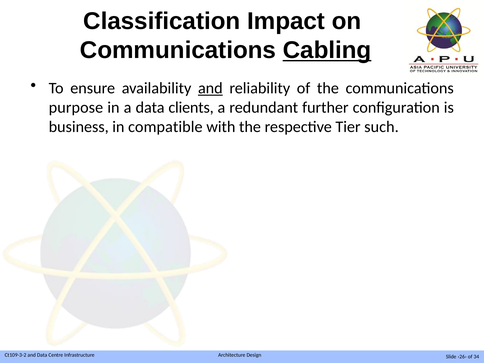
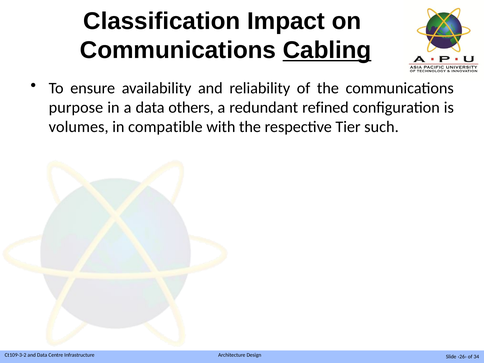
and at (210, 88) underline: present -> none
clients: clients -> others
further: further -> refined
business: business -> volumes
